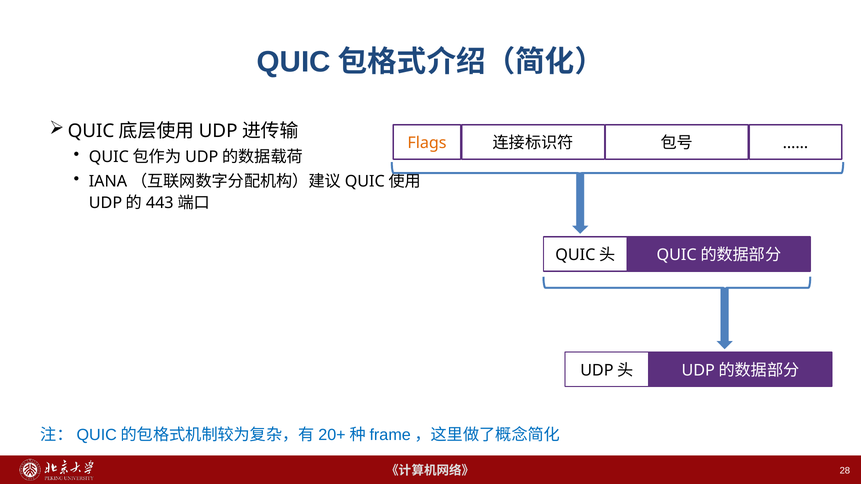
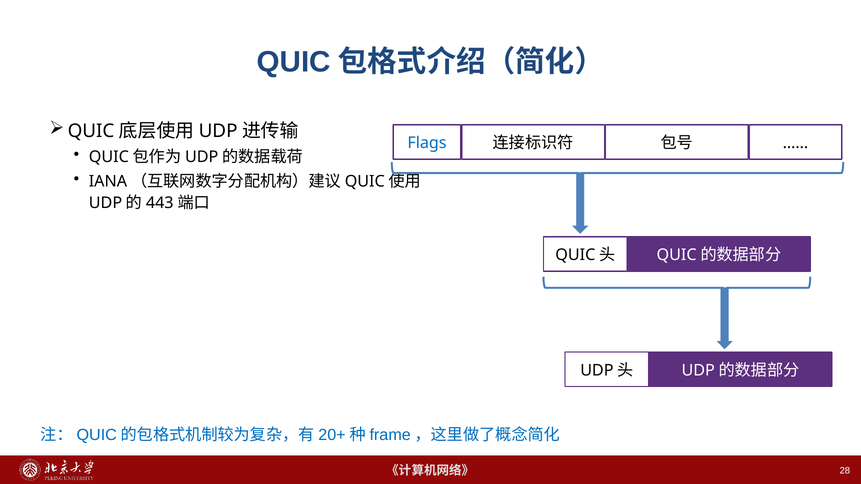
Flags colour: orange -> blue
